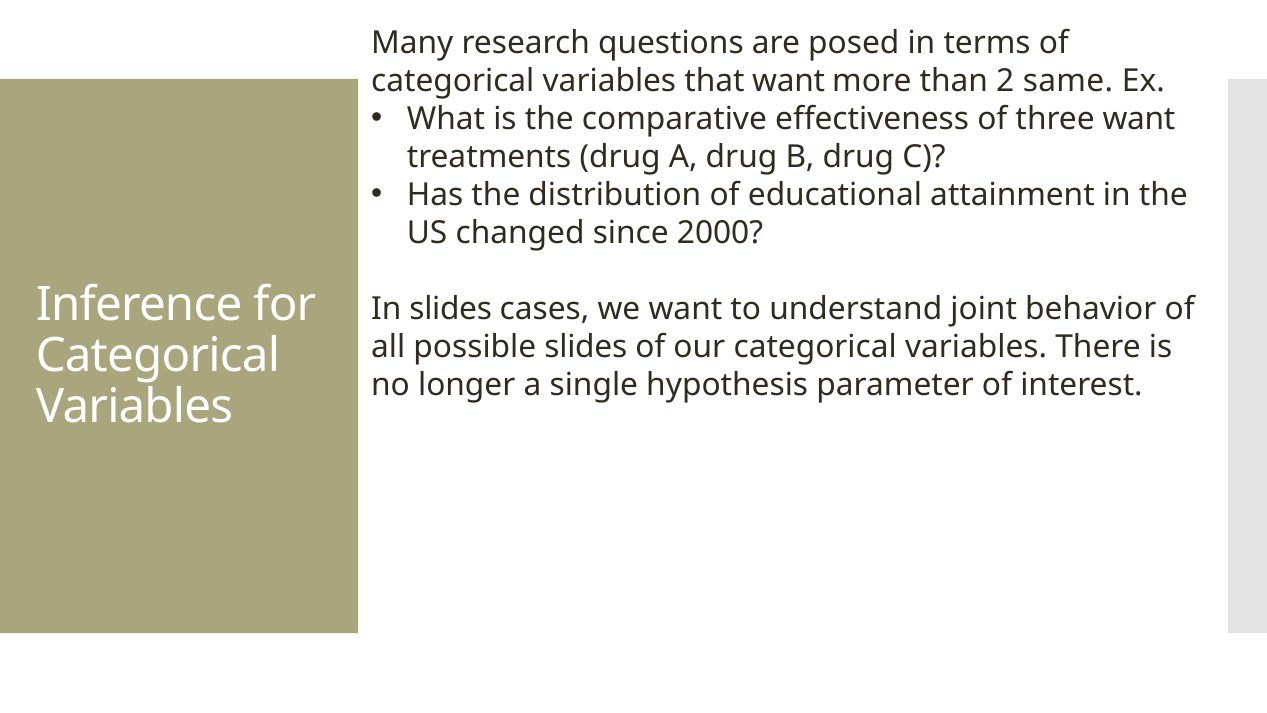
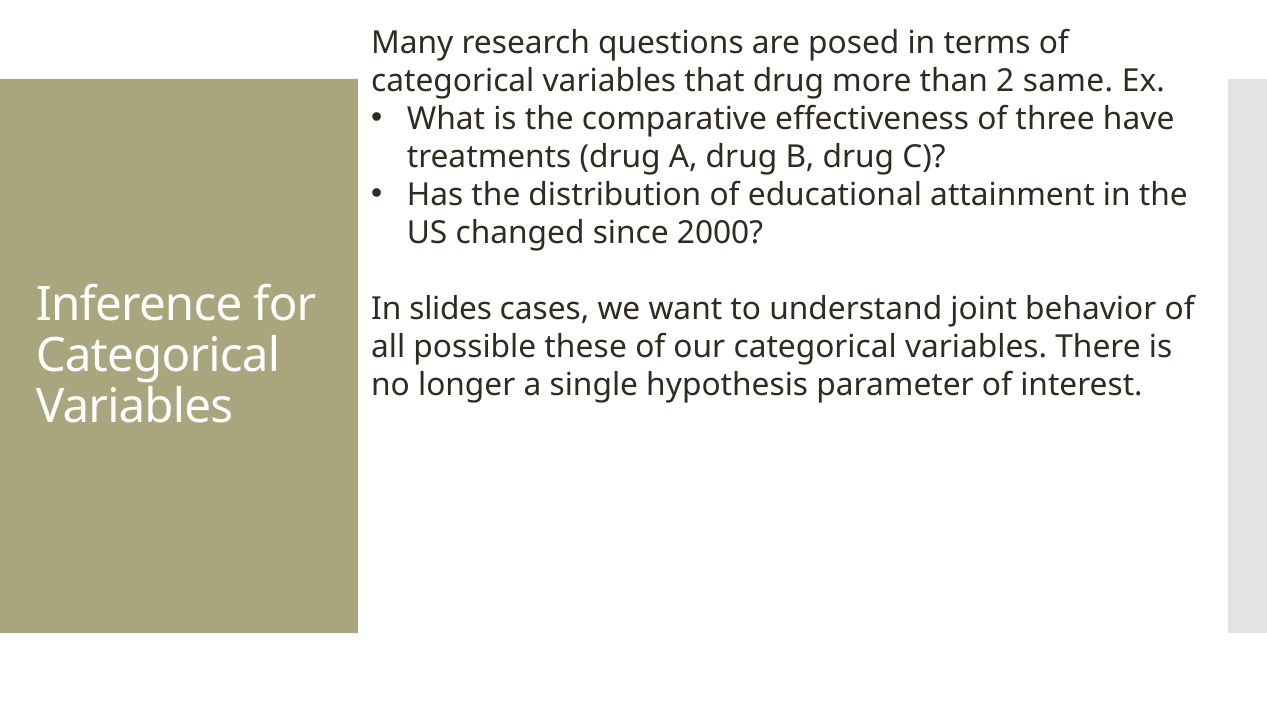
that want: want -> drug
three want: want -> have
possible slides: slides -> these
